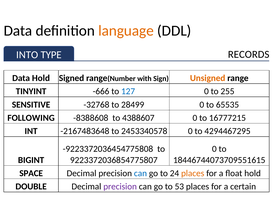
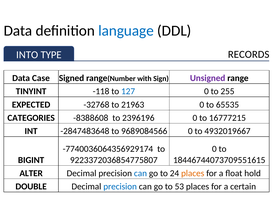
language colour: orange -> blue
Data Hold: Hold -> Case
Unsigned colour: orange -> purple
-666: -666 -> -118
SENSITIVE: SENSITIVE -> EXPECTED
28499: 28499 -> 21963
FOLLOWING: FOLLOWING -> CATEGORIES
4388607: 4388607 -> 2396196
-2167483648: -2167483648 -> -2847483648
2453340578: 2453340578 -> 9689084566
4294467295: 4294467295 -> 4932019667
-9223372036454775808: -9223372036454775808 -> -7740036064356929174
SPACE: SPACE -> ALTER
precision at (120, 186) colour: purple -> blue
